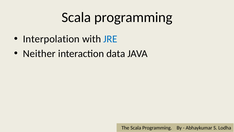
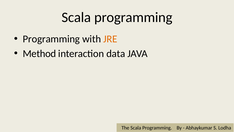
Interpolation at (51, 39): Interpolation -> Programming
JRE colour: blue -> orange
Neither: Neither -> Method
